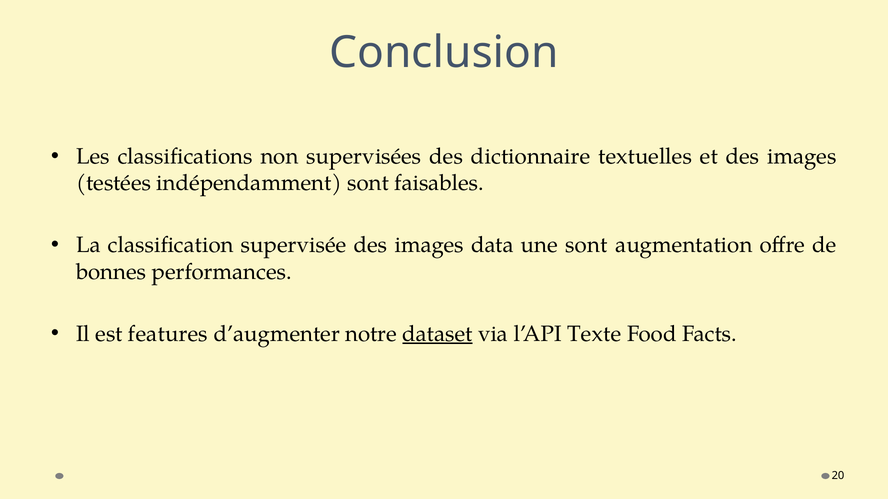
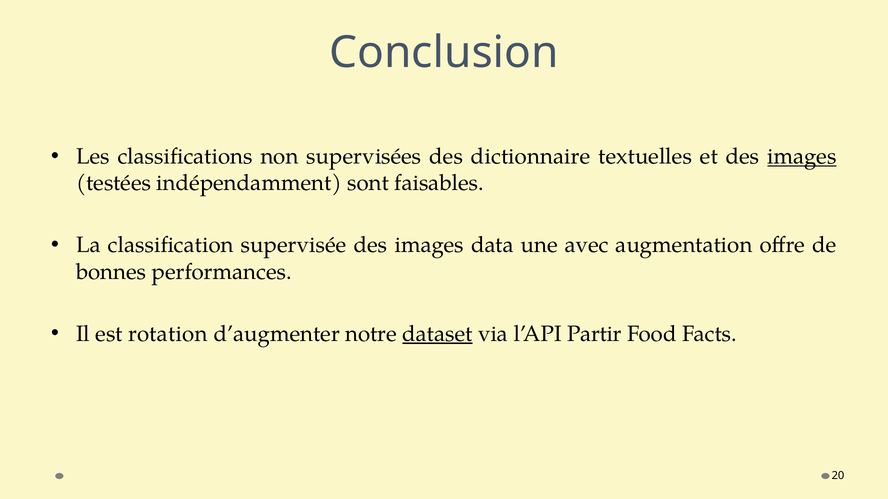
images at (802, 157) underline: none -> present
une sont: sont -> avec
features: features -> rotation
Texte: Texte -> Partir
